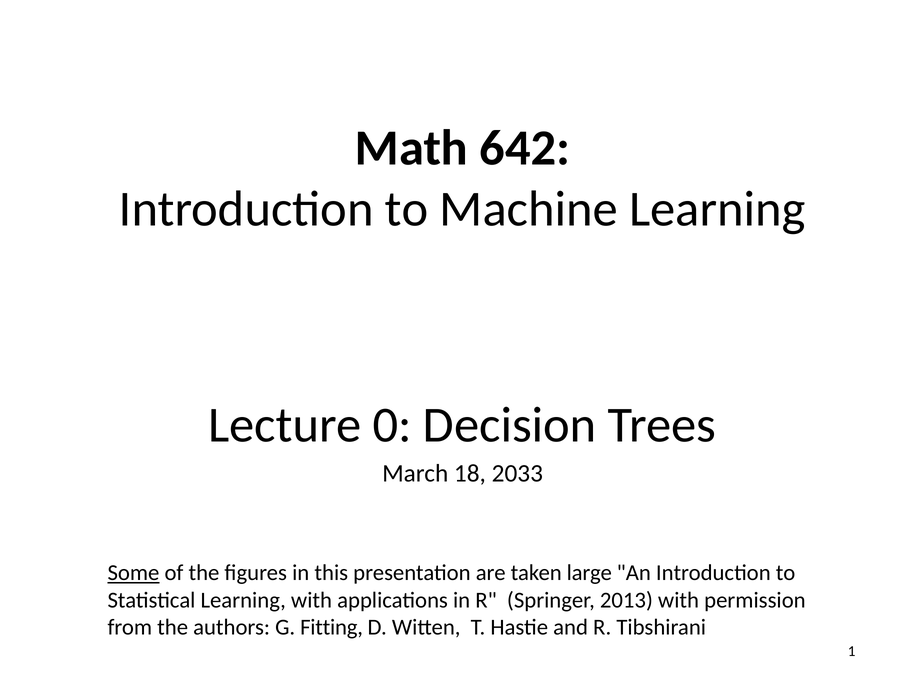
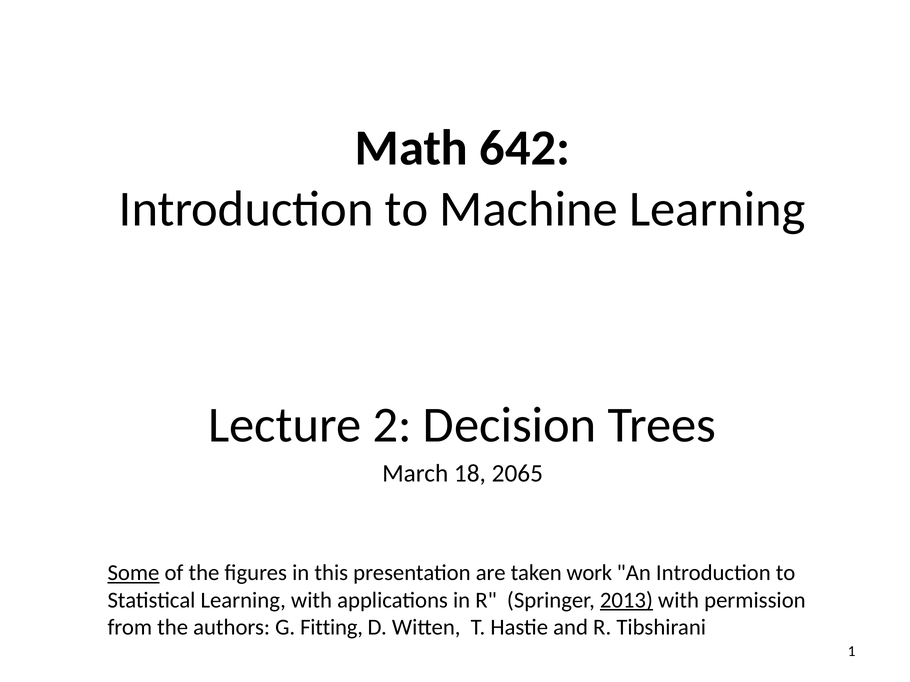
0: 0 -> 2
2033: 2033 -> 2065
large: large -> work
2013 underline: none -> present
